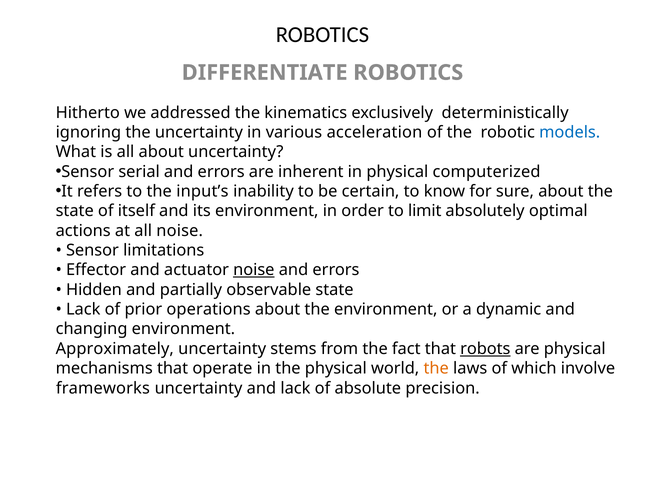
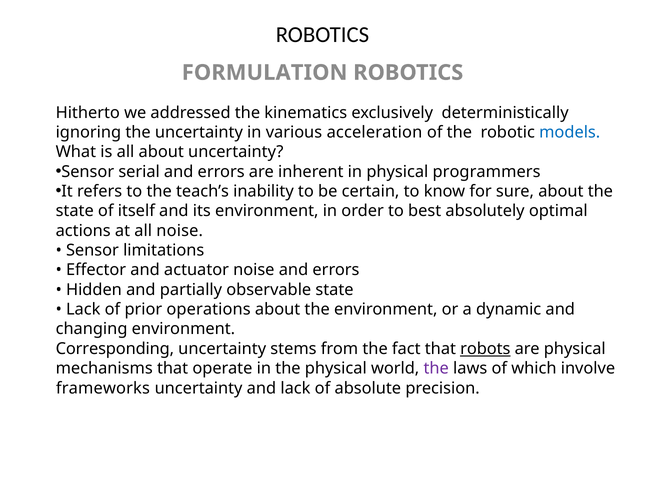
DIFFERENTIATE: DIFFERENTIATE -> FORMULATION
computerized: computerized -> programmers
input’s: input’s -> teach’s
limit: limit -> best
noise at (254, 270) underline: present -> none
Approximately: Approximately -> Corresponding
the at (436, 368) colour: orange -> purple
